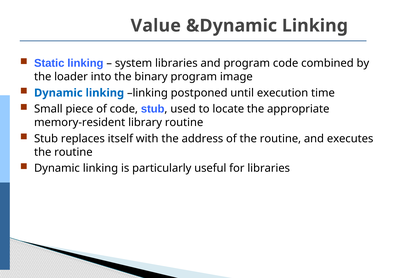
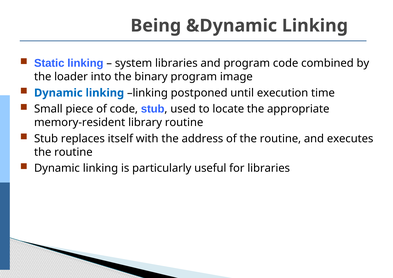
Value: Value -> Being
